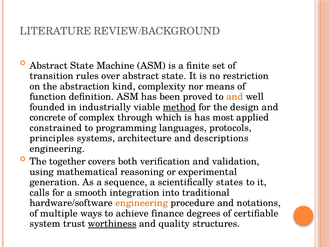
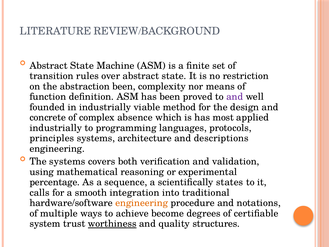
abstraction kind: kind -> been
and at (235, 97) colour: orange -> purple
method underline: present -> none
through: through -> absence
constrained at (56, 128): constrained -> industrially
The together: together -> systems
generation: generation -> percentage
finance: finance -> become
